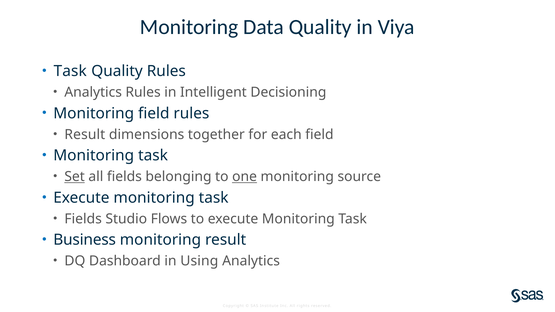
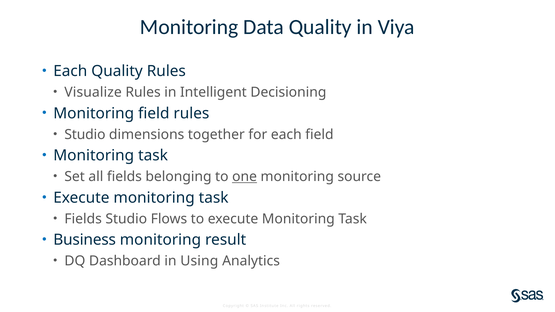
Task at (70, 71): Task -> Each
Analytics at (93, 92): Analytics -> Visualize
Result at (85, 135): Result -> Studio
Set underline: present -> none
